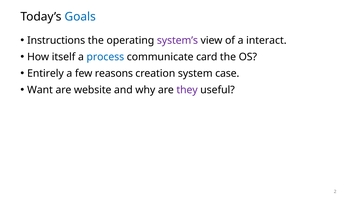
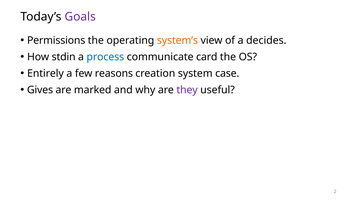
Goals colour: blue -> purple
Instructions: Instructions -> Permissions
system’s colour: purple -> orange
interact: interact -> decides
itself: itself -> stdin
Want: Want -> Gives
website: website -> marked
